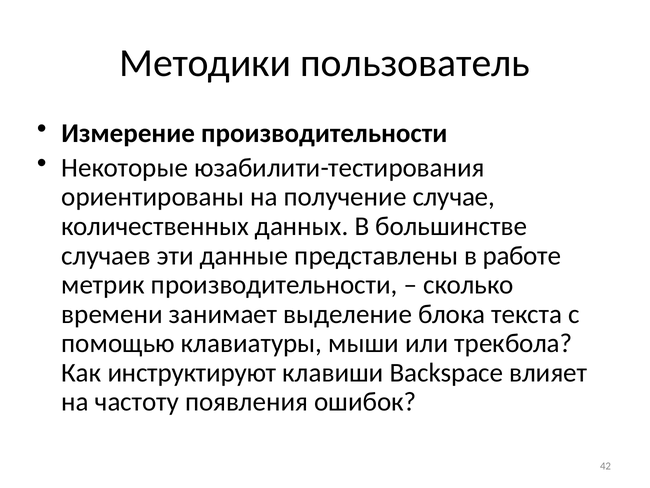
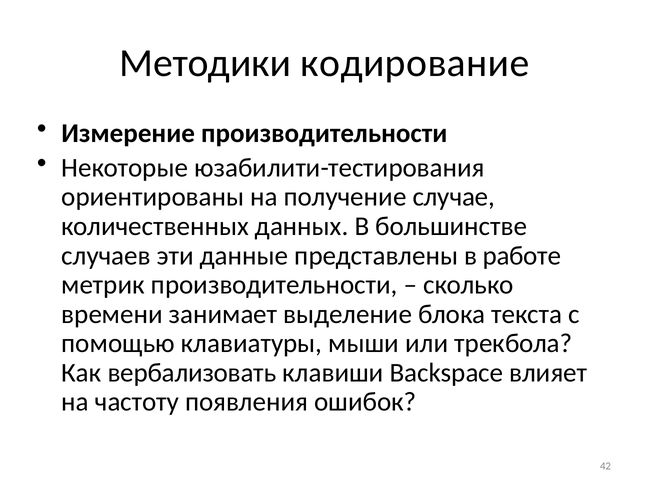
пользователь: пользователь -> кодирование
инструктируют: инструктируют -> вербализовать
